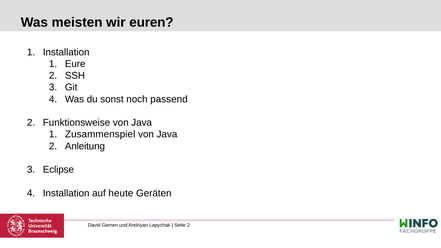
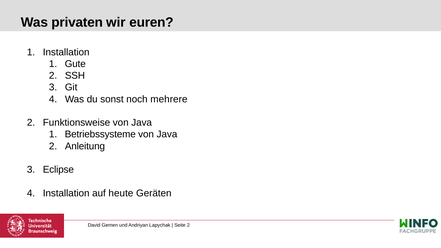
meisten: meisten -> privaten
Eure: Eure -> Gute
passend: passend -> mehrere
Zusammenspiel: Zusammenspiel -> Betriebssysteme
